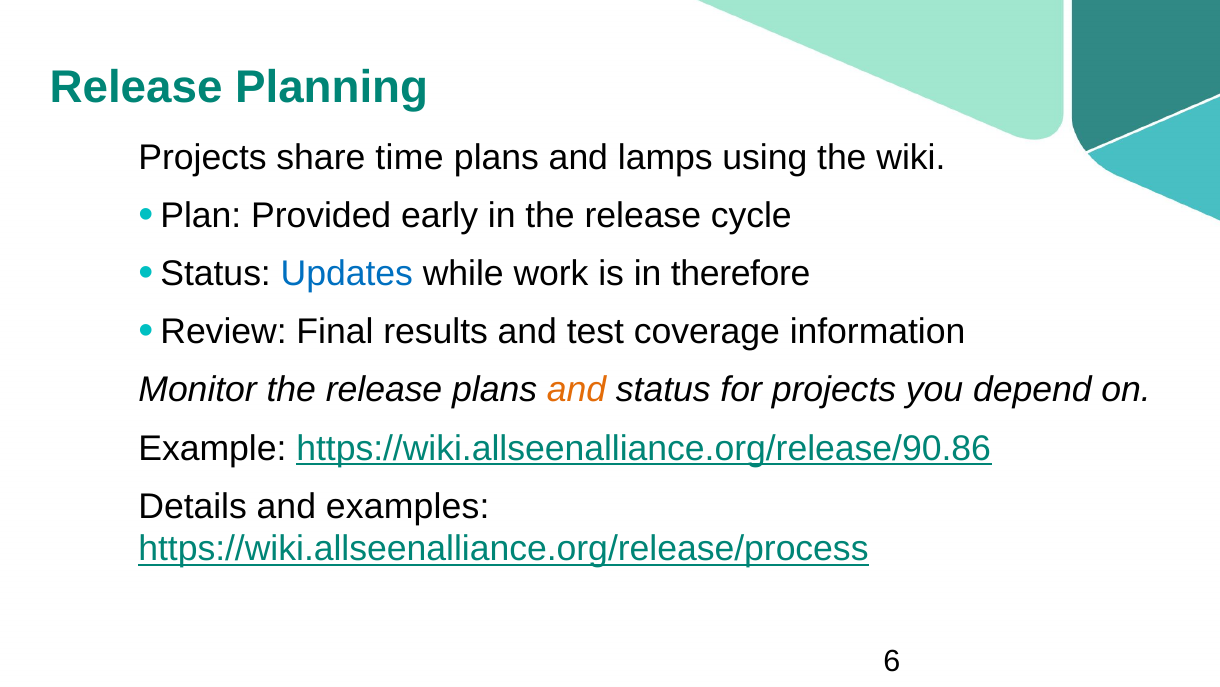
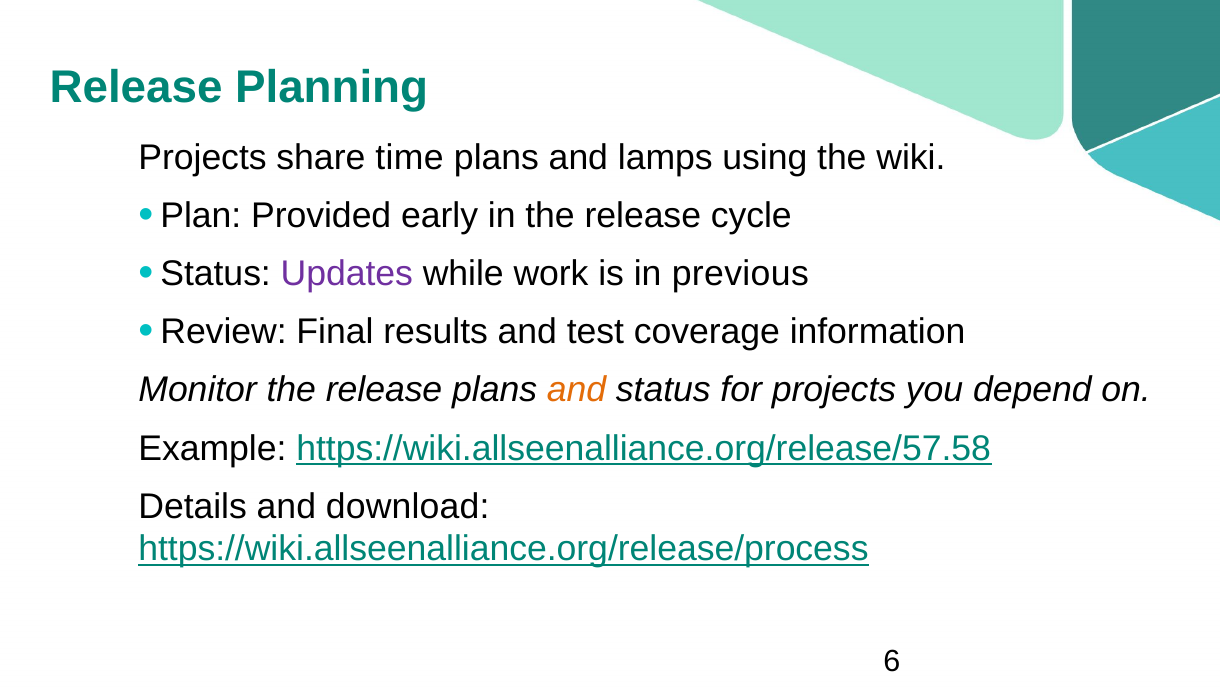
Updates colour: blue -> purple
therefore: therefore -> previous
https://wiki.allseenalliance.org/release/90.86: https://wiki.allseenalliance.org/release/90.86 -> https://wiki.allseenalliance.org/release/57.58
examples: examples -> download
